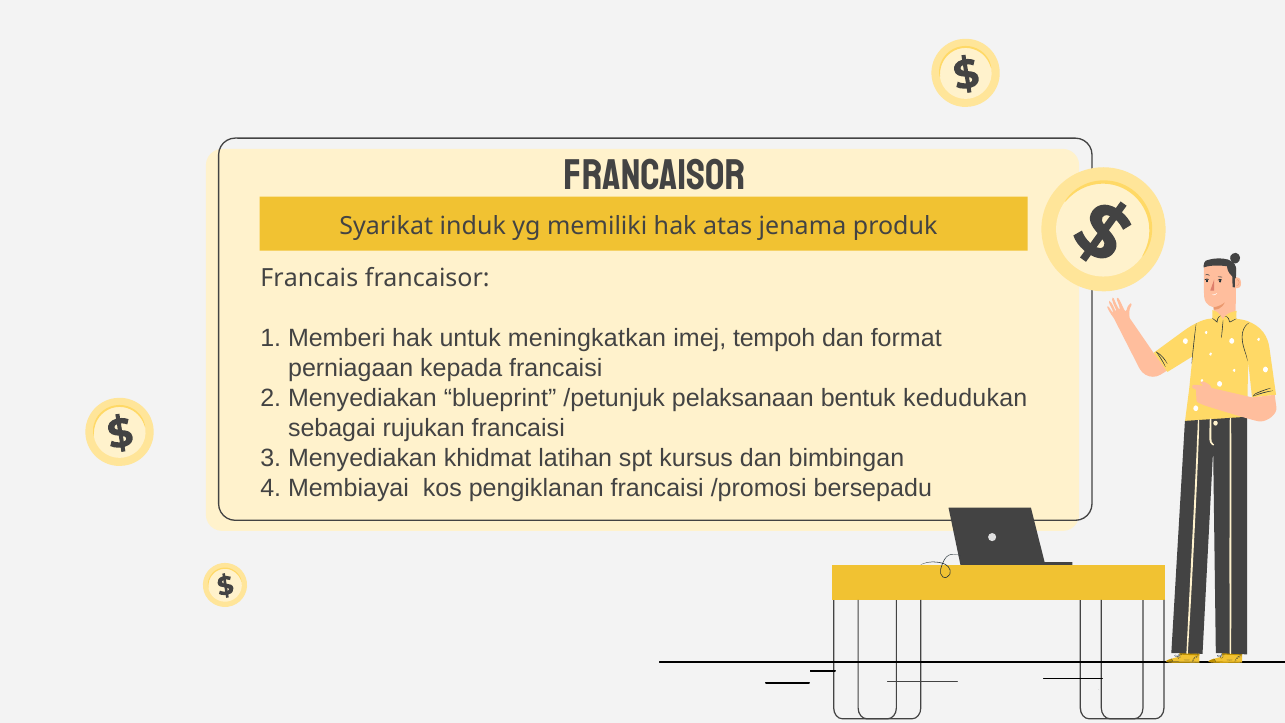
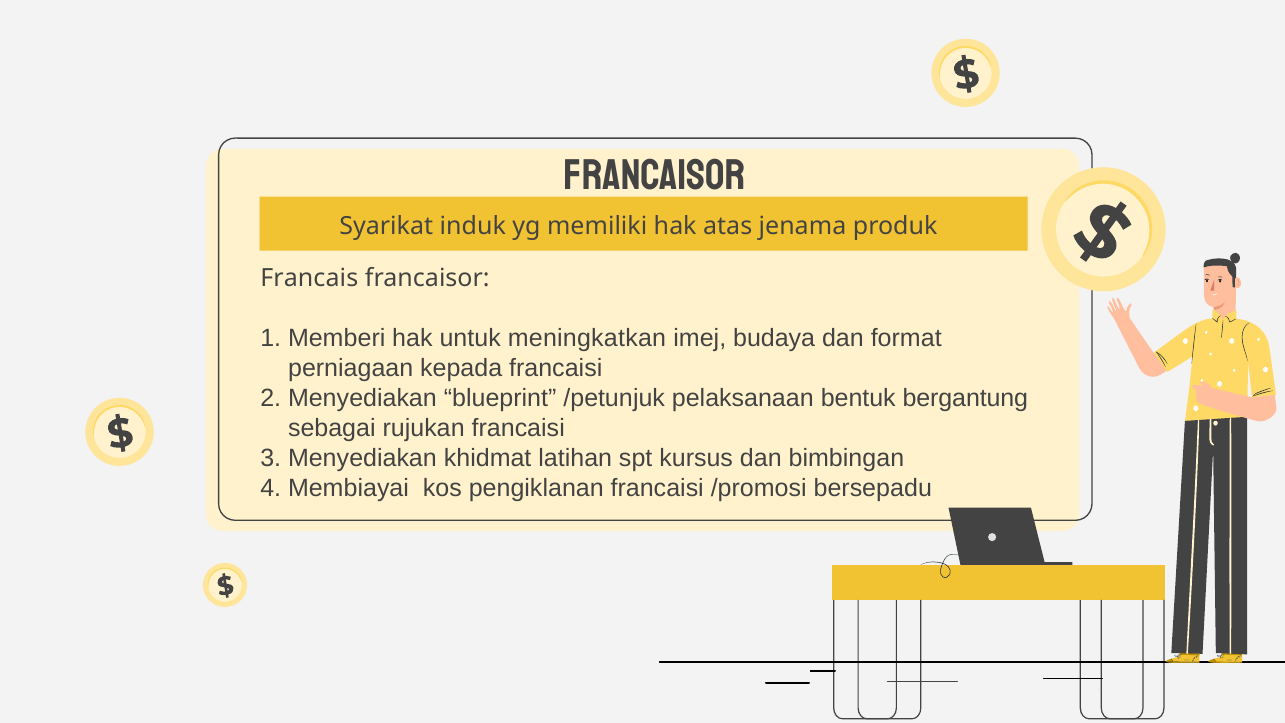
tempoh: tempoh -> budaya
kedudukan: kedudukan -> bergantung
